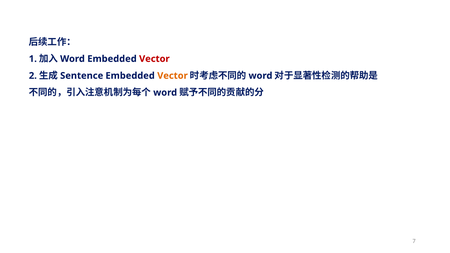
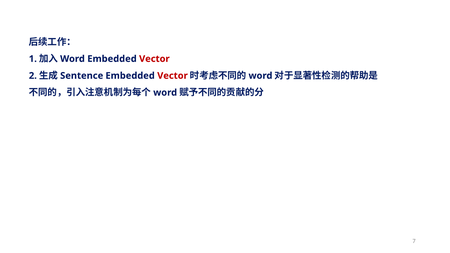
Vector at (172, 76) colour: orange -> red
